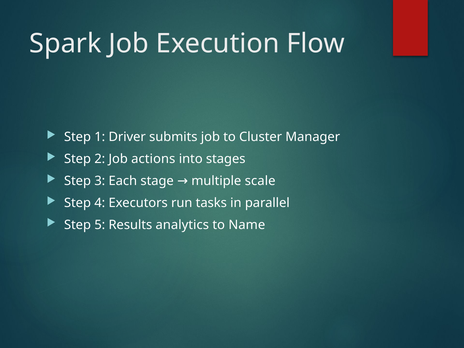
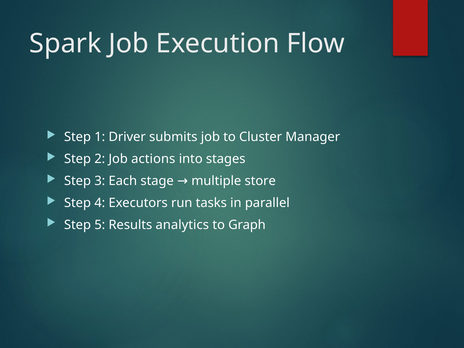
scale: scale -> store
Name: Name -> Graph
